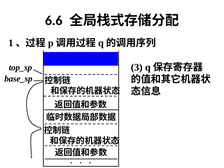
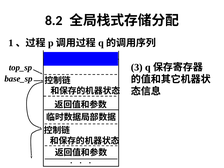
6.6: 6.6 -> 8.2
